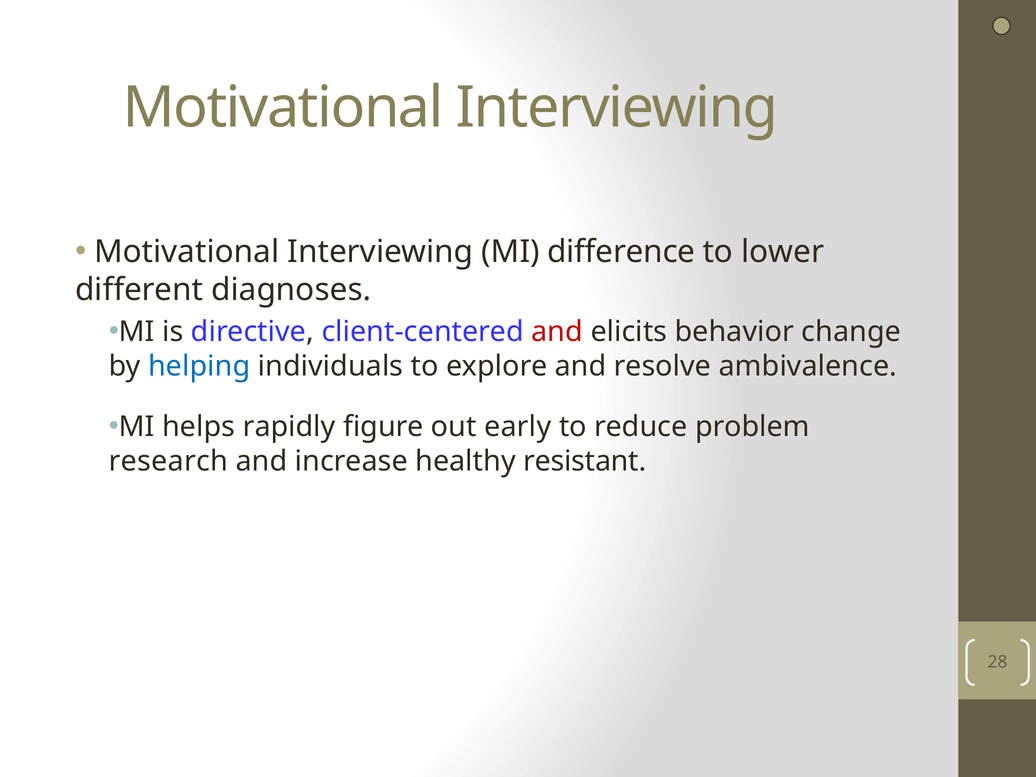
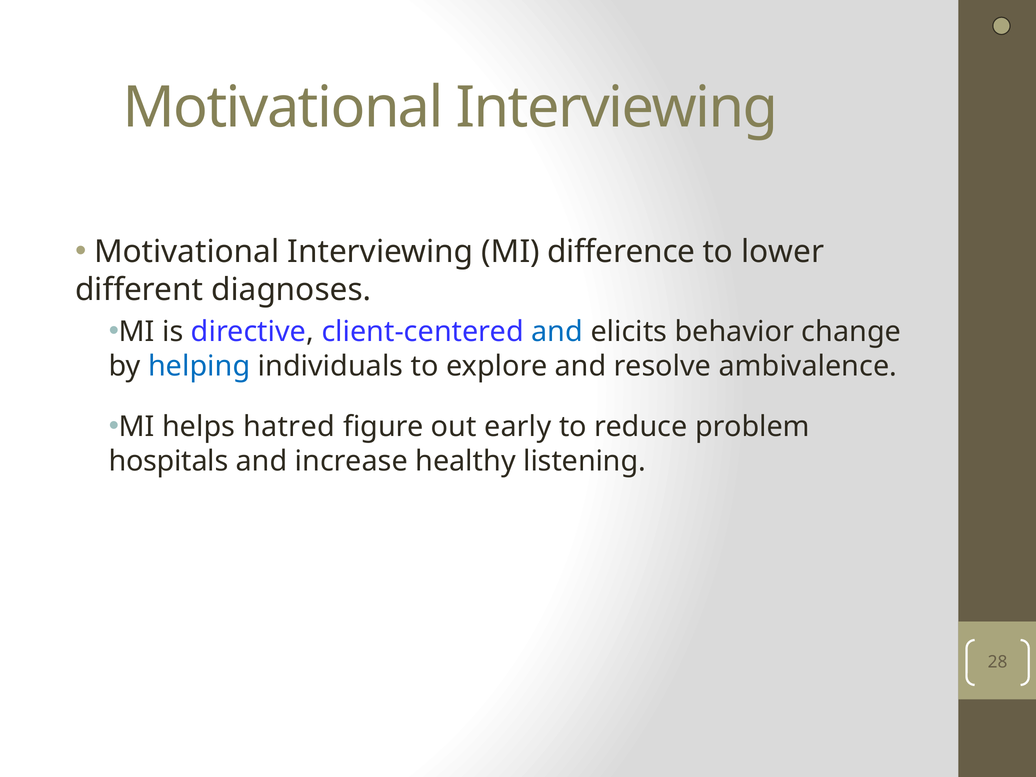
and at (557, 332) colour: red -> blue
rapidly: rapidly -> hatred
research: research -> hospitals
resistant: resistant -> listening
